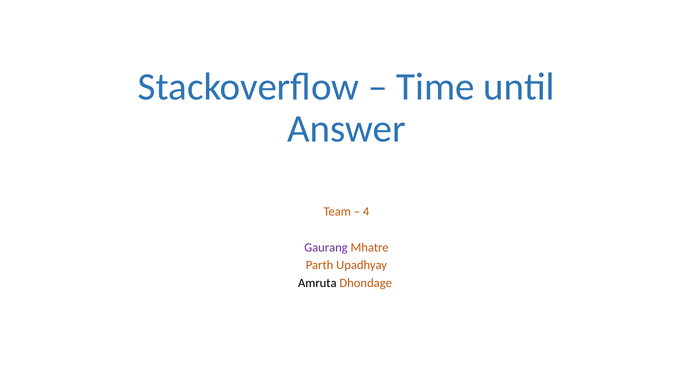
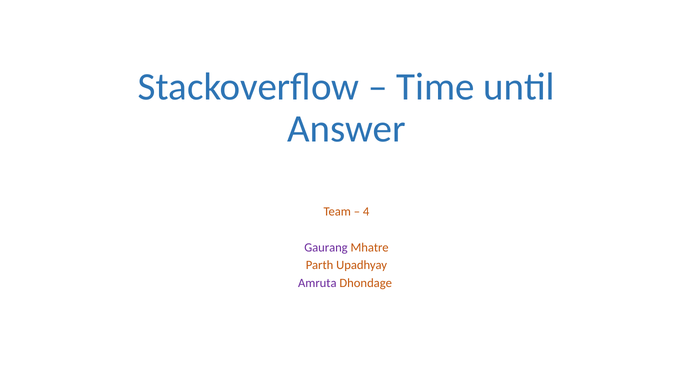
Amruta colour: black -> purple
